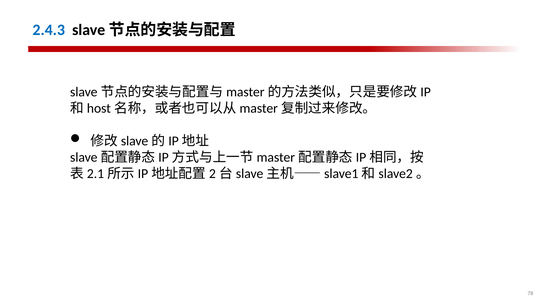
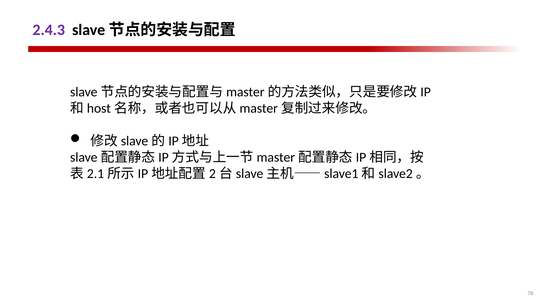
2.4.3 colour: blue -> purple
